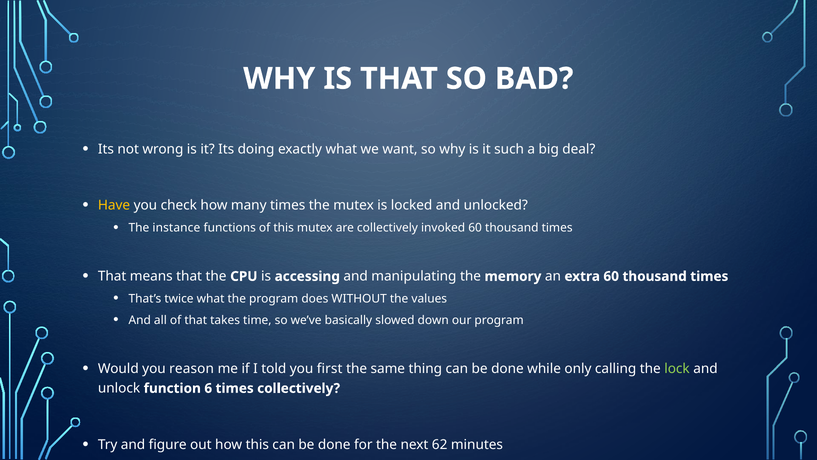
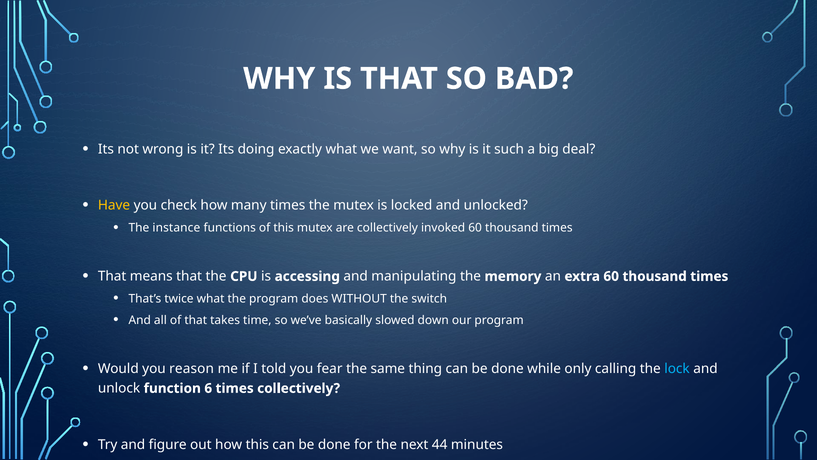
values: values -> switch
first: first -> fear
lock colour: light green -> light blue
62: 62 -> 44
